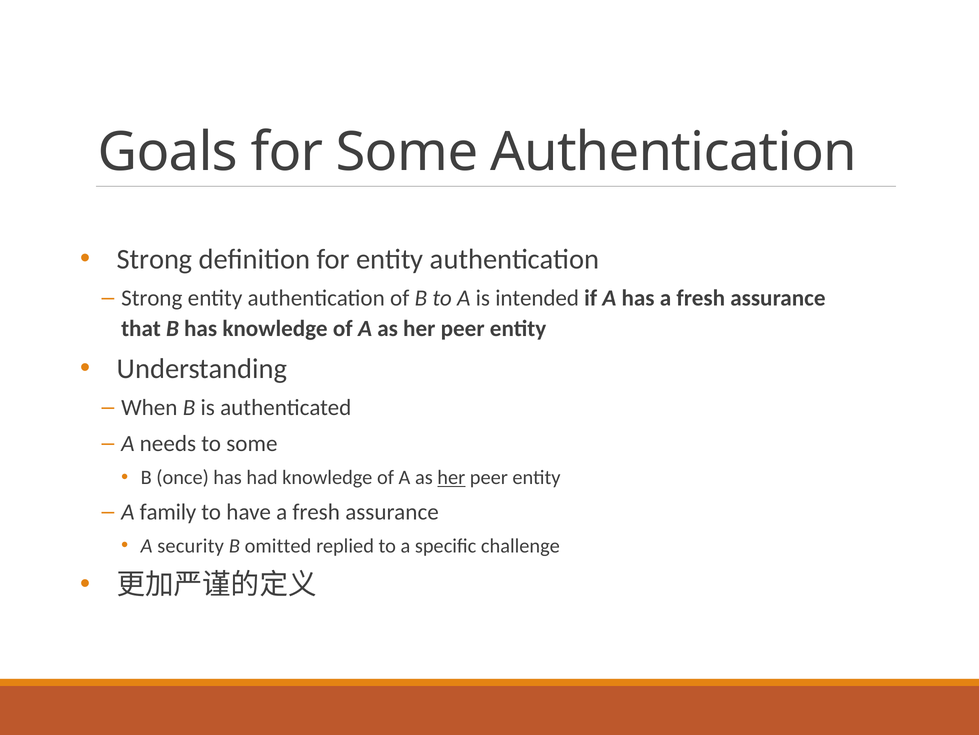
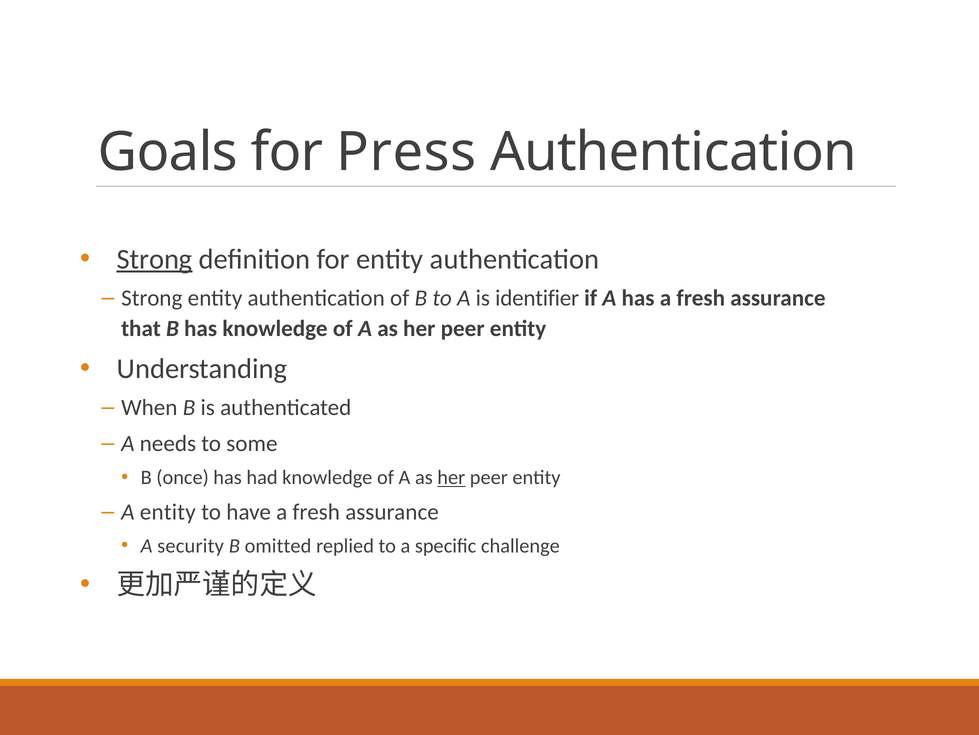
for Some: Some -> Press
Strong at (155, 259) underline: none -> present
intended: intended -> identifier
A family: family -> entity
